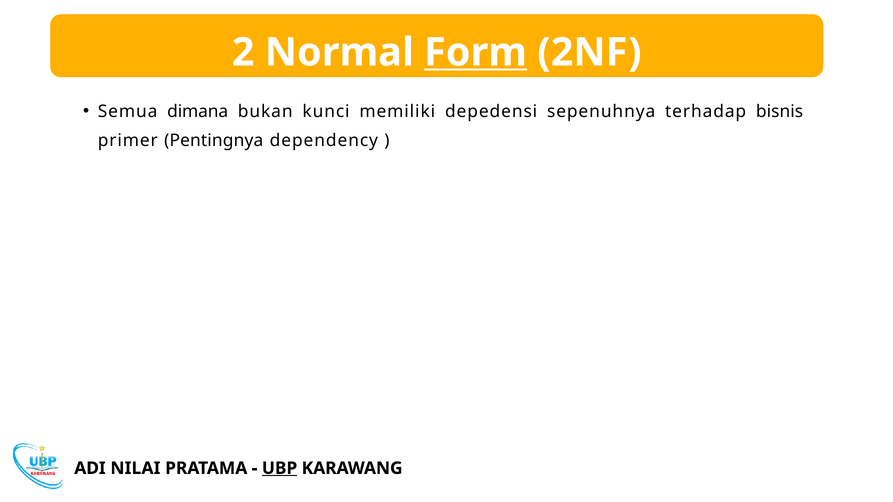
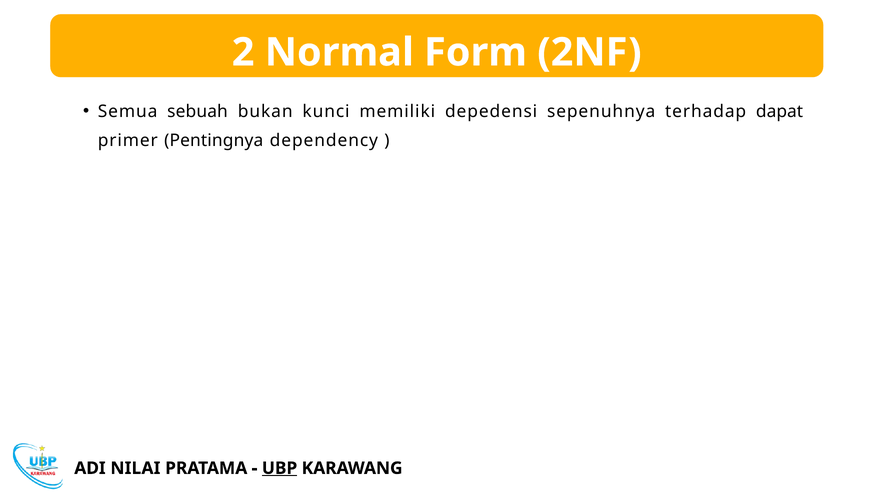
Form underline: present -> none
dimana: dimana -> sebuah
bisnis: bisnis -> dapat
